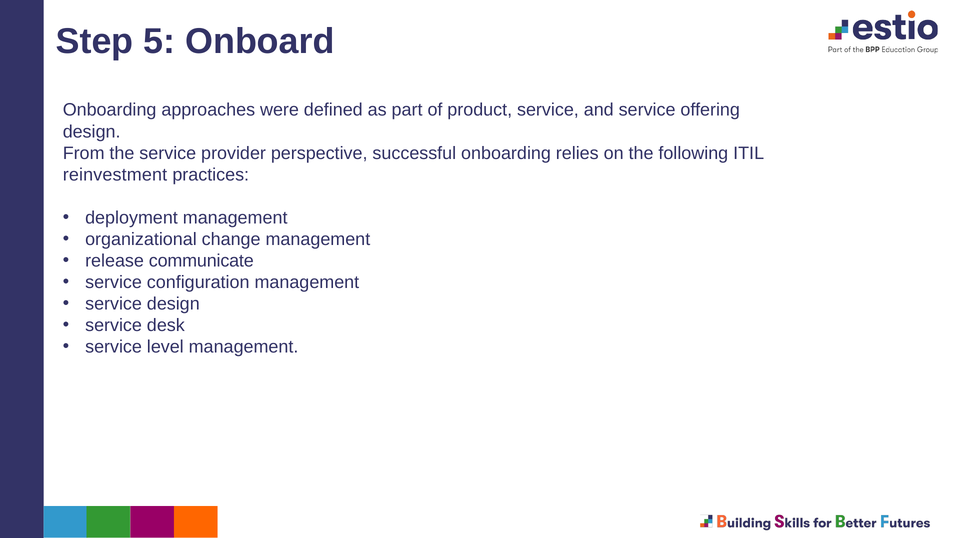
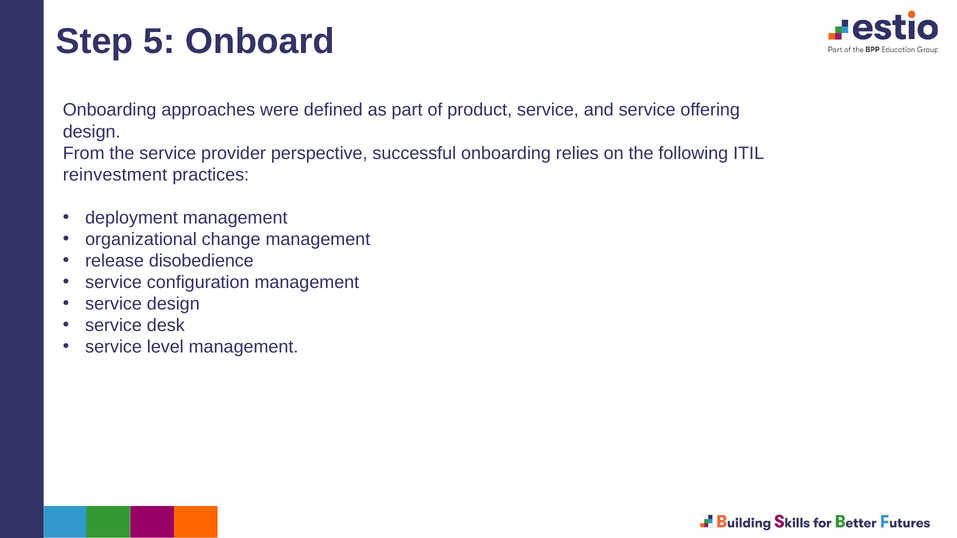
communicate: communicate -> disobedience
